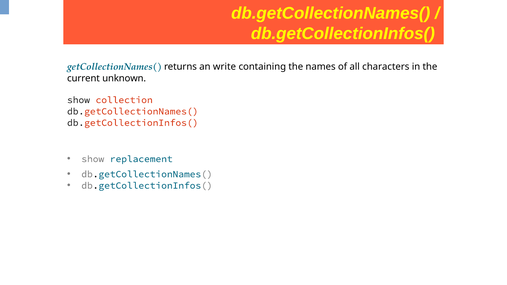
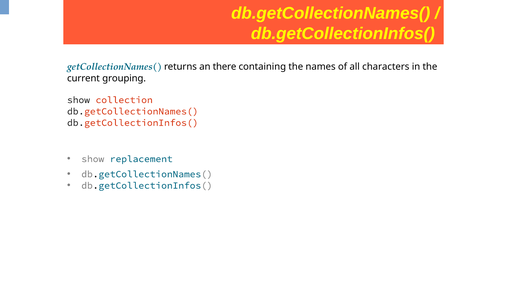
write: write -> there
unknown: unknown -> grouping
